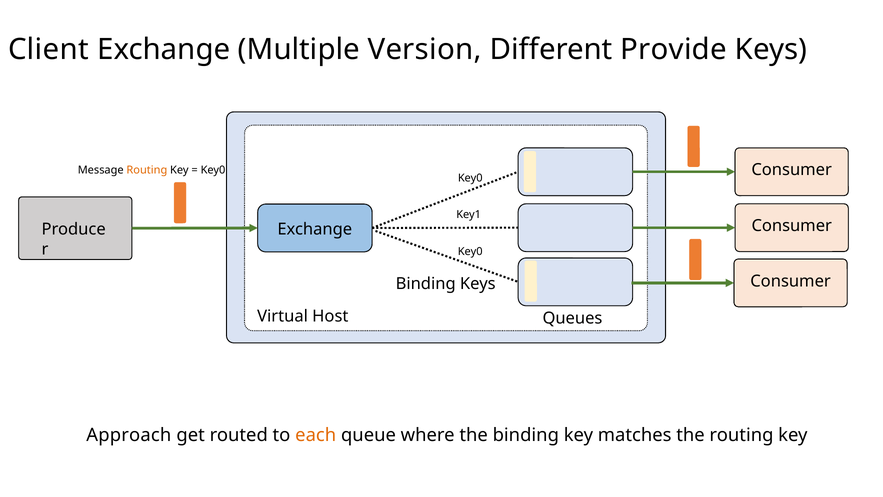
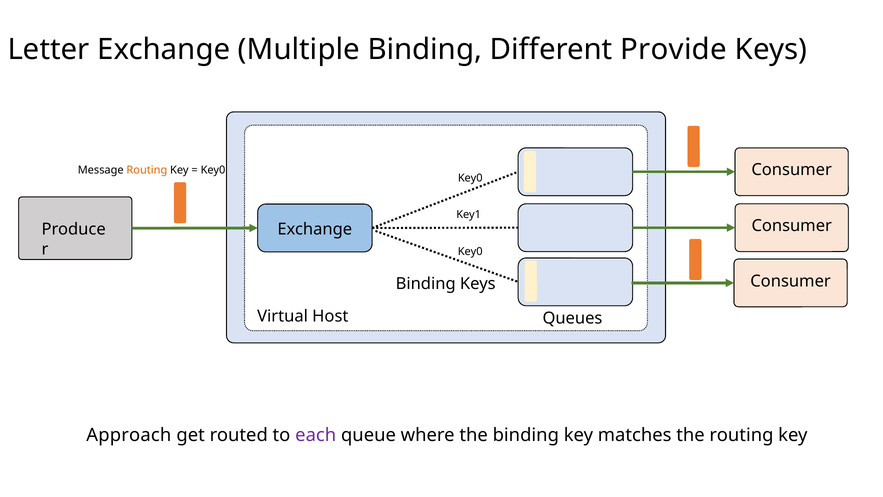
Client: Client -> Letter
Multiple Version: Version -> Binding
each colour: orange -> purple
